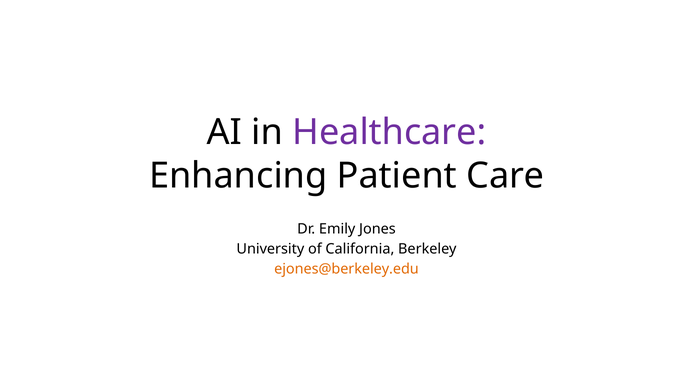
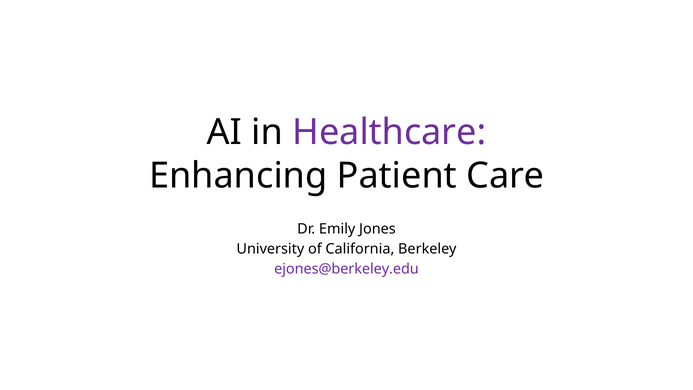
ejones@berkeley.edu colour: orange -> purple
